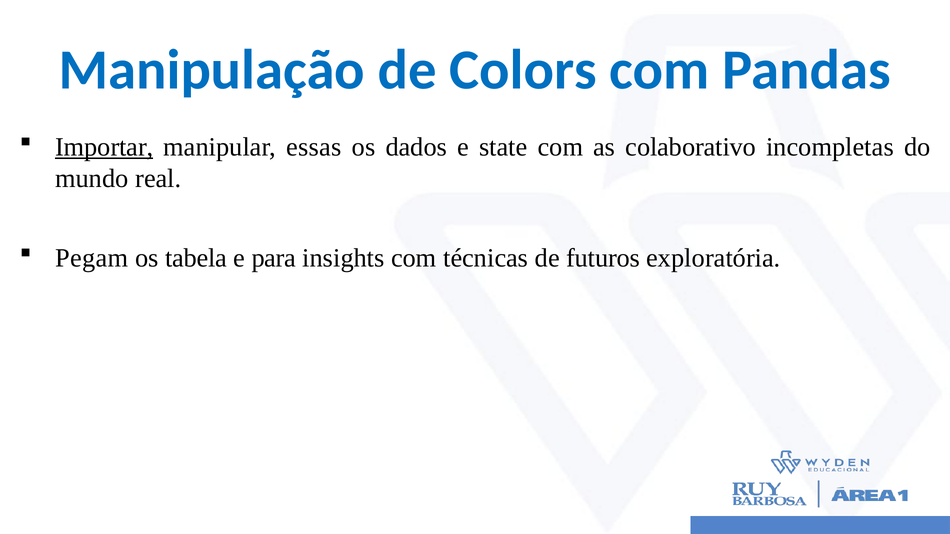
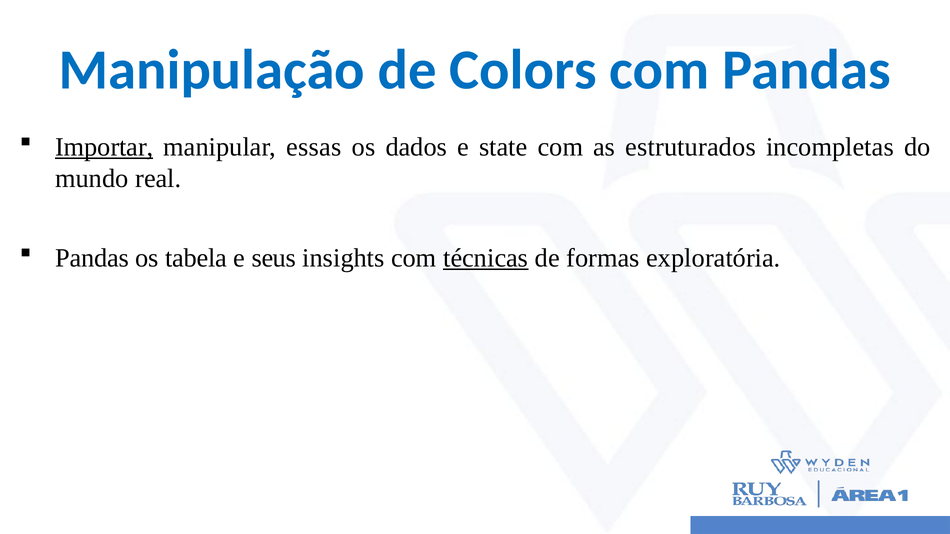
colaborativo: colaborativo -> estruturados
Pegam at (92, 258): Pegam -> Pandas
para: para -> seus
técnicas underline: none -> present
futuros: futuros -> formas
